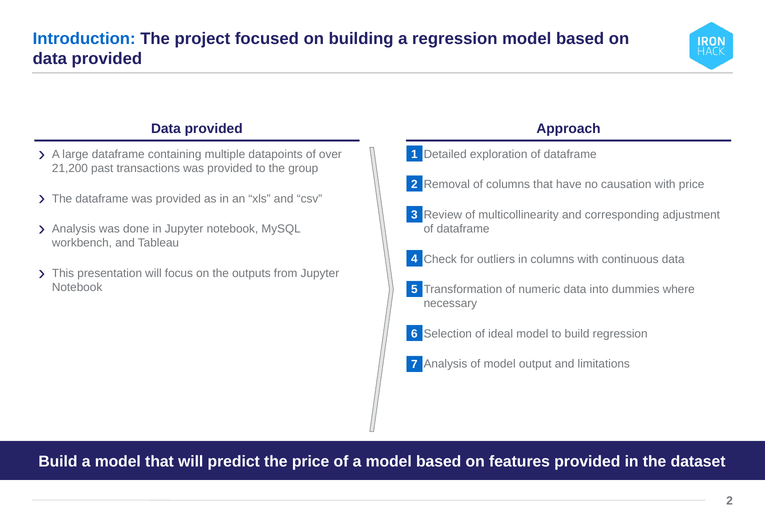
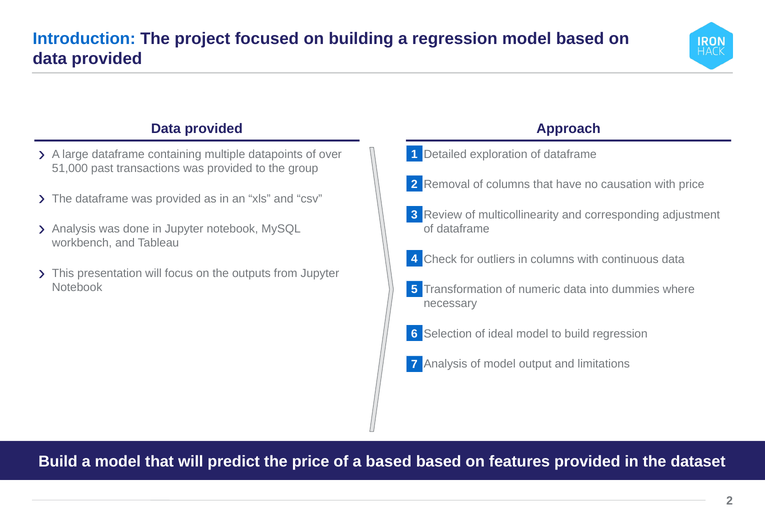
21,200: 21,200 -> 51,000
of a model: model -> based
